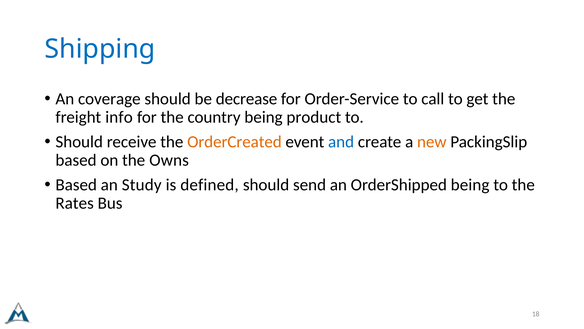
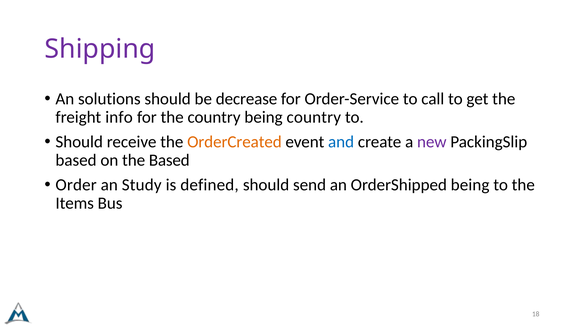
Shipping colour: blue -> purple
coverage: coverage -> solutions
being product: product -> country
new colour: orange -> purple
the Owns: Owns -> Based
Based at (76, 185): Based -> Order
Rates: Rates -> Items
